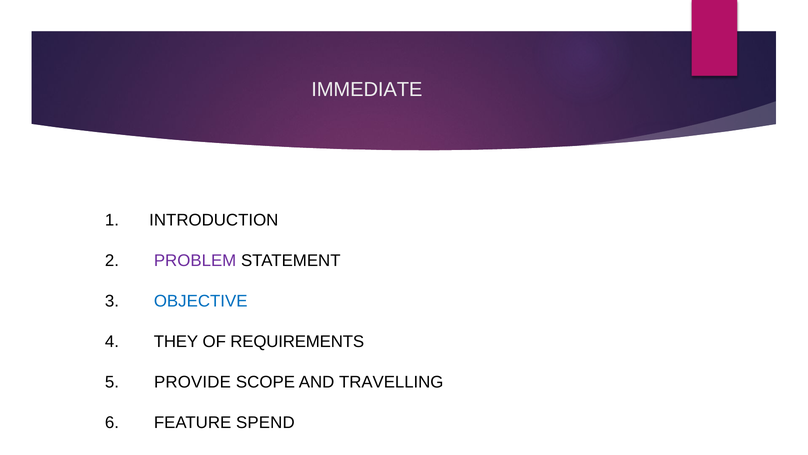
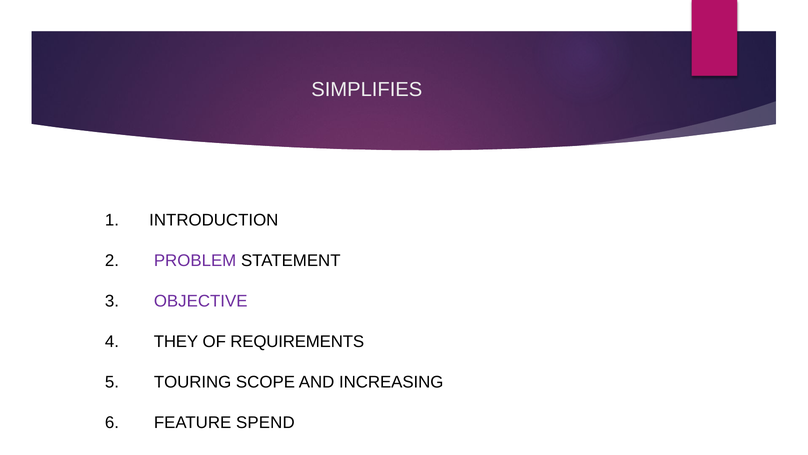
IMMEDIATE: IMMEDIATE -> SIMPLIFIES
OBJECTIVE colour: blue -> purple
PROVIDE: PROVIDE -> TOURING
TRAVELLING: TRAVELLING -> INCREASING
